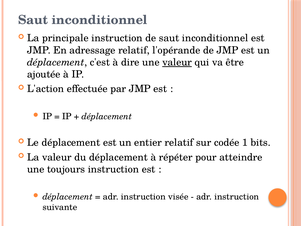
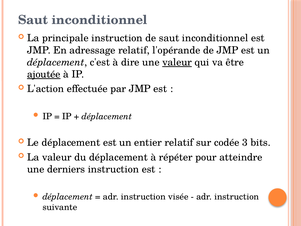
ajoutée underline: none -> present
1: 1 -> 3
toujours: toujours -> derniers
